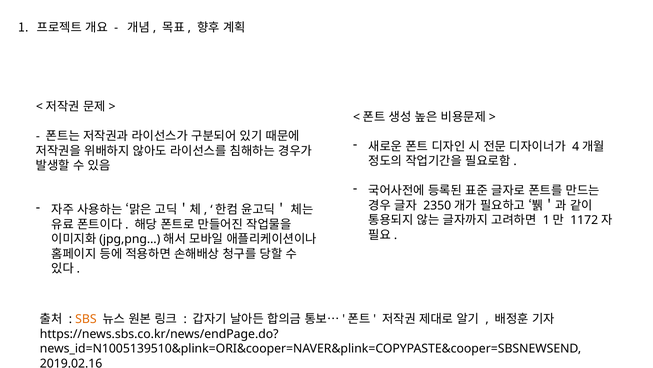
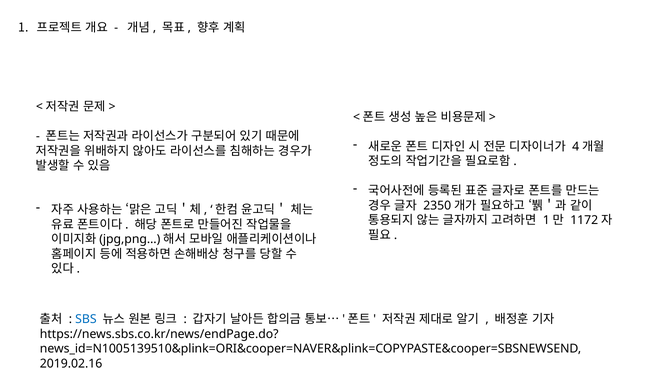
SBS colour: orange -> blue
